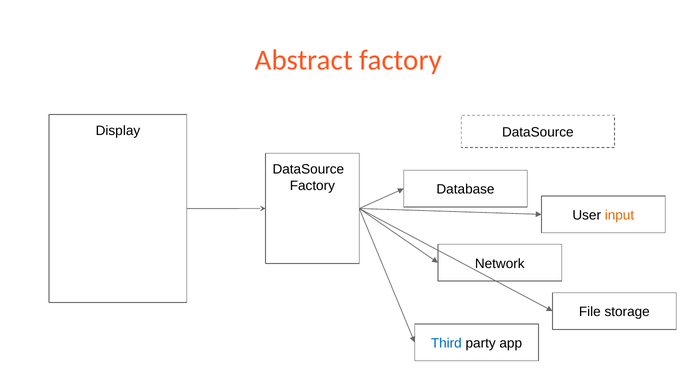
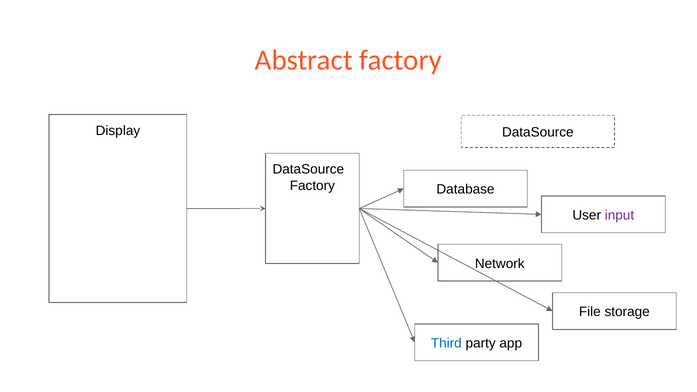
input colour: orange -> purple
